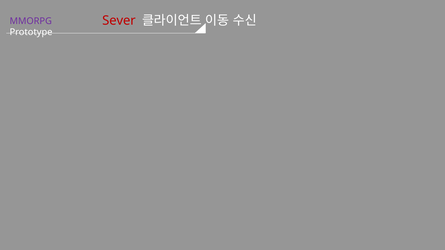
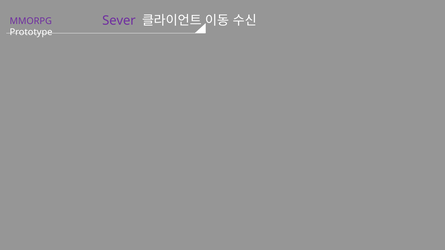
Sever colour: red -> purple
